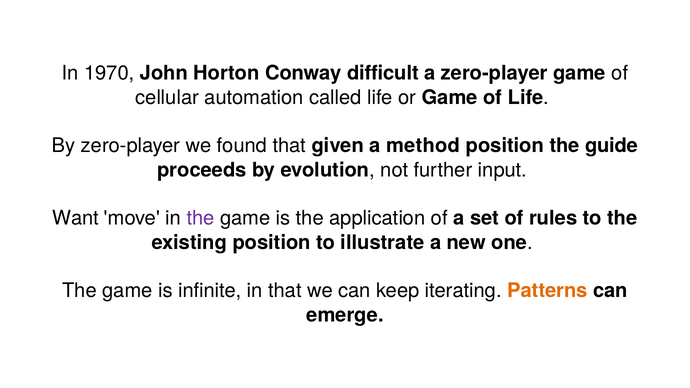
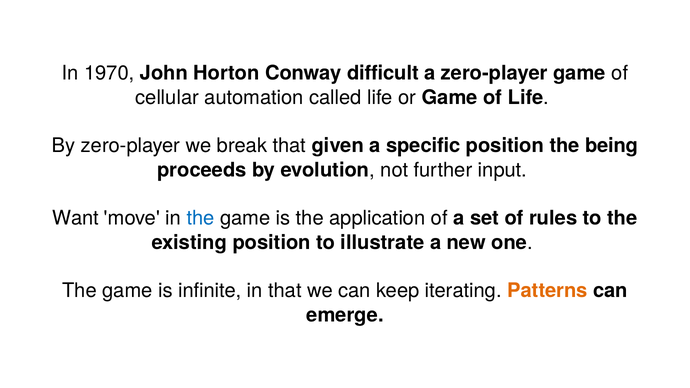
found: found -> break
method: method -> specific
guide: guide -> being
the at (201, 218) colour: purple -> blue
